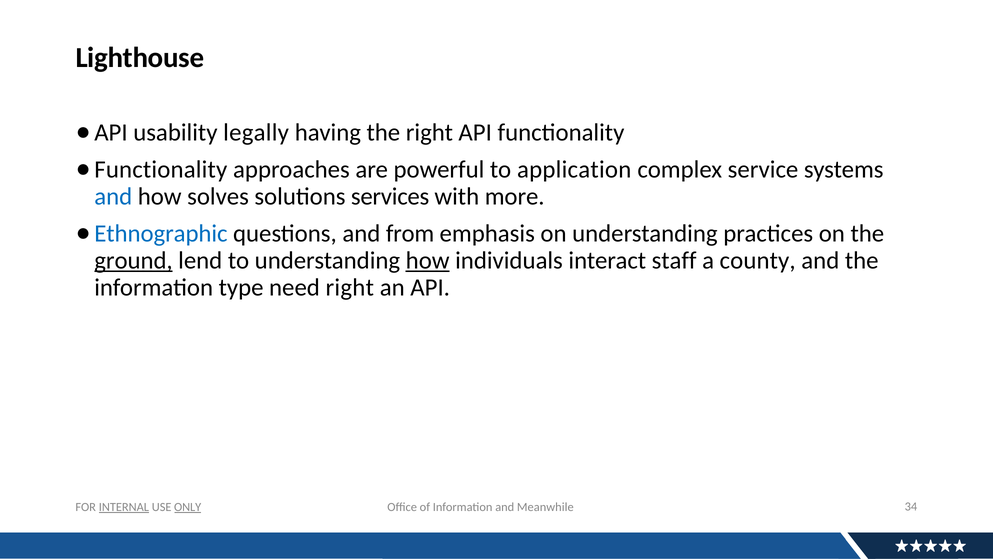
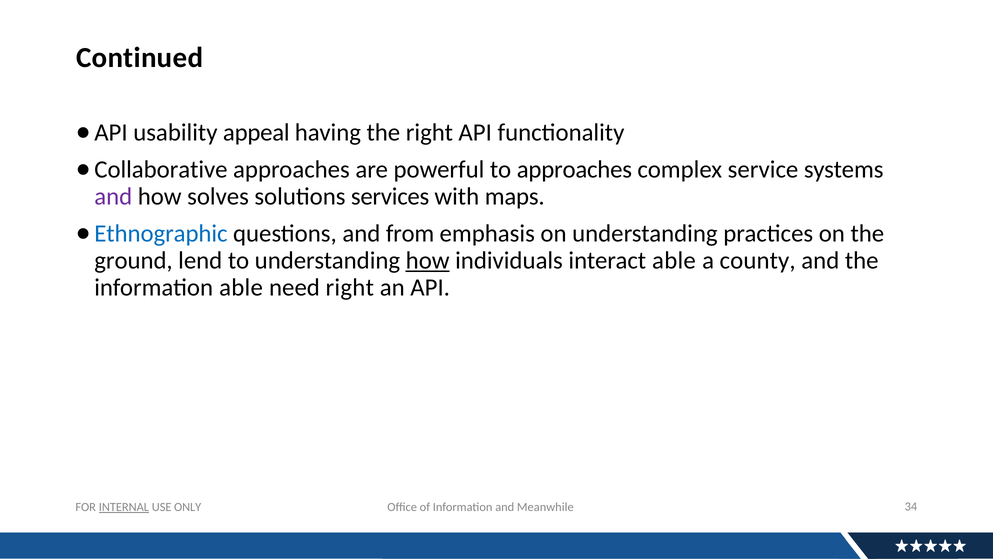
Lighthouse: Lighthouse -> Continued
legally: legally -> appeal
Functionality at (161, 170): Functionality -> Collaborative
to application: application -> approaches
and at (113, 196) colour: blue -> purple
more: more -> maps
ground underline: present -> none
interact staff: staff -> able
information type: type -> able
ONLY underline: present -> none
